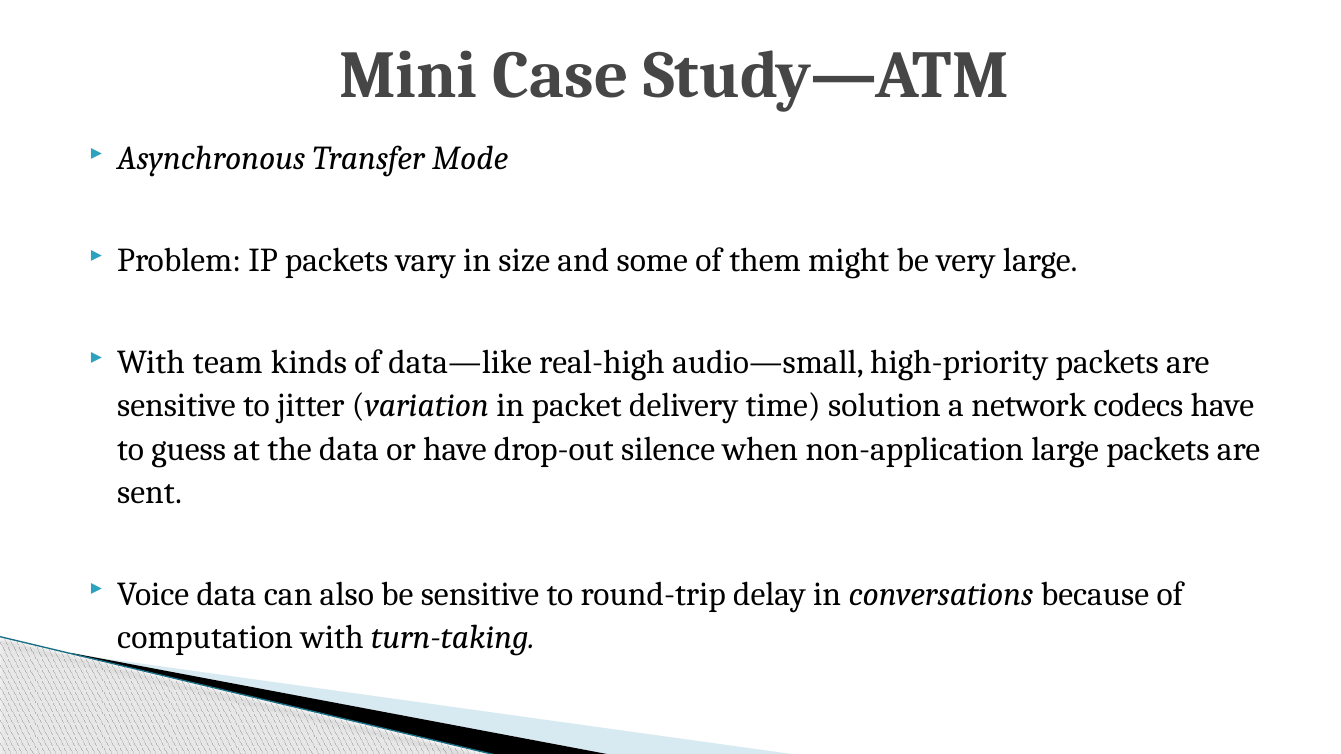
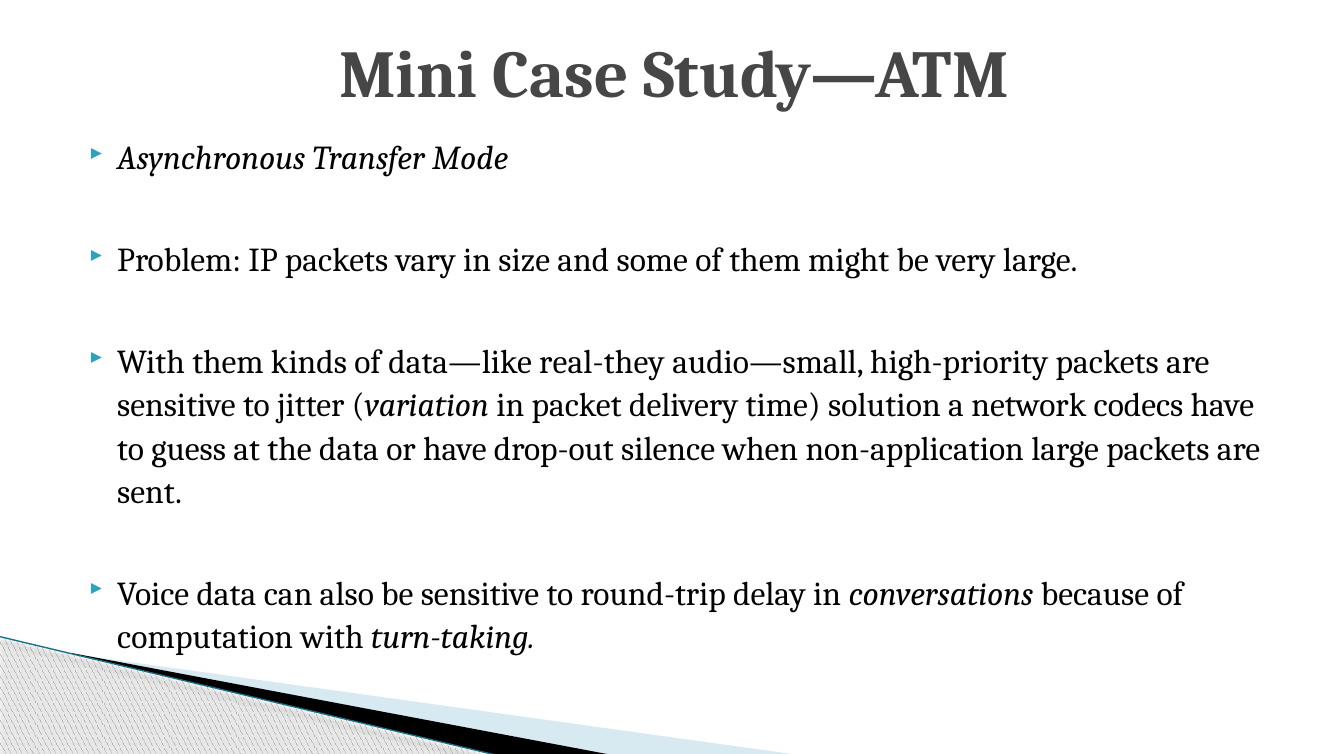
With team: team -> them
real-high: real-high -> real-they
